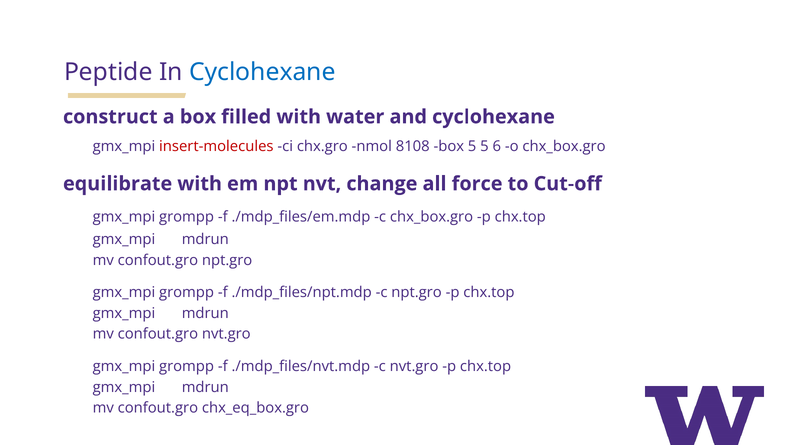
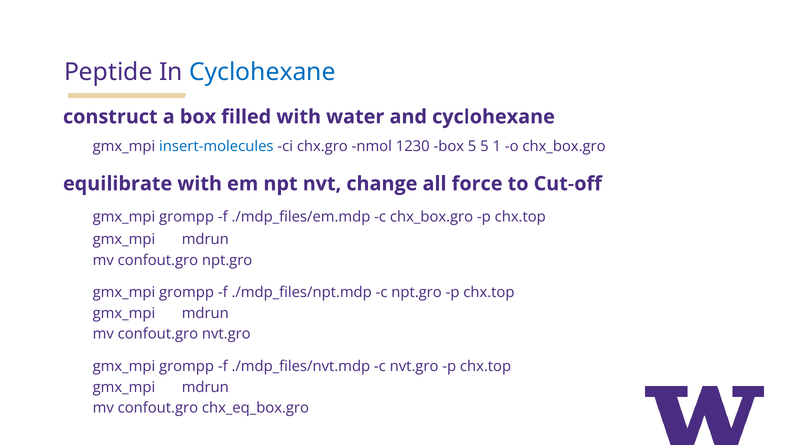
insert-molecules colour: red -> blue
8108: 8108 -> 1230
6: 6 -> 1
